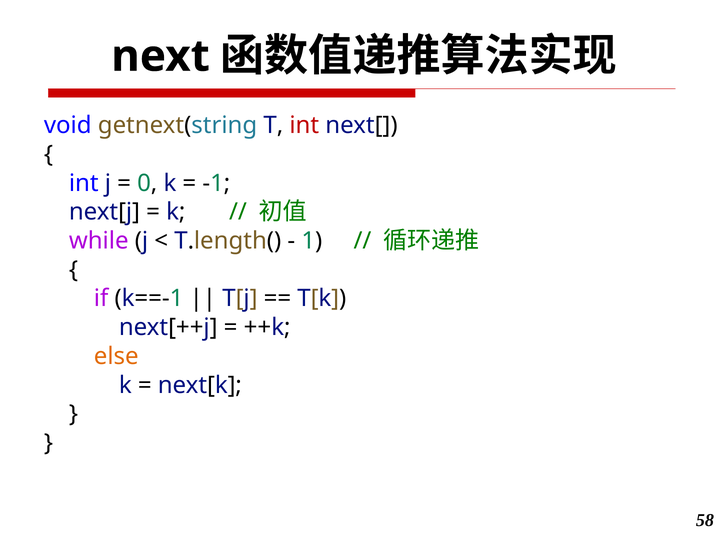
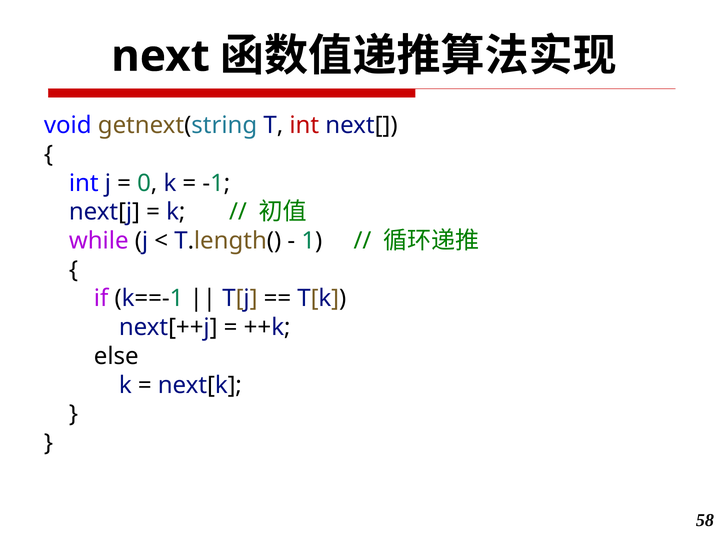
else colour: orange -> black
